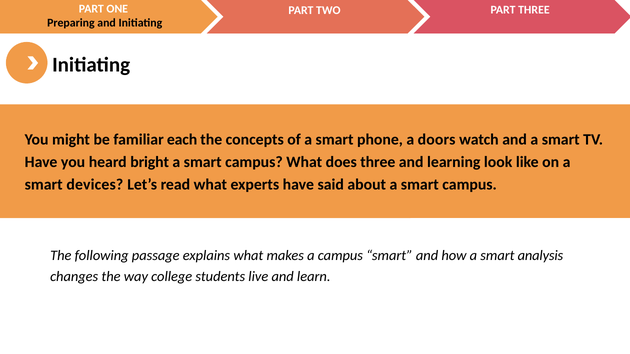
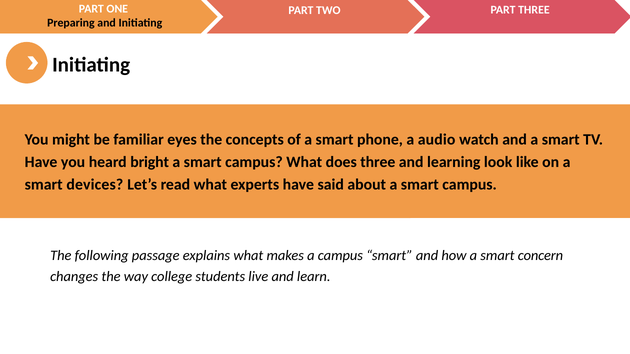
each: each -> eyes
doors: doors -> audio
analysis: analysis -> concern
